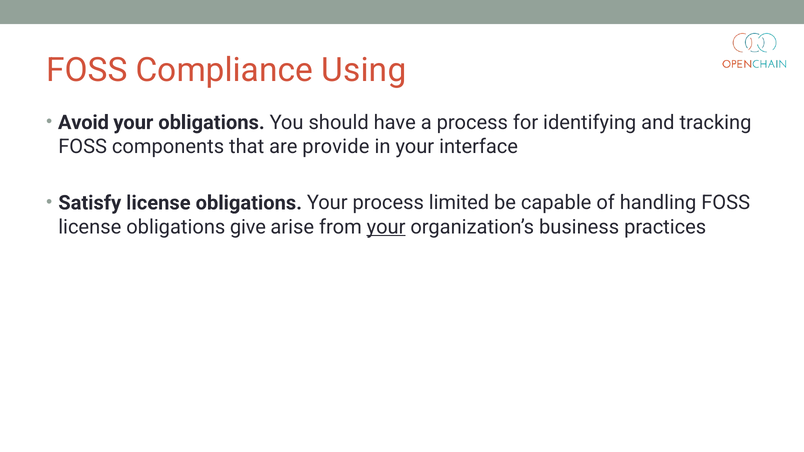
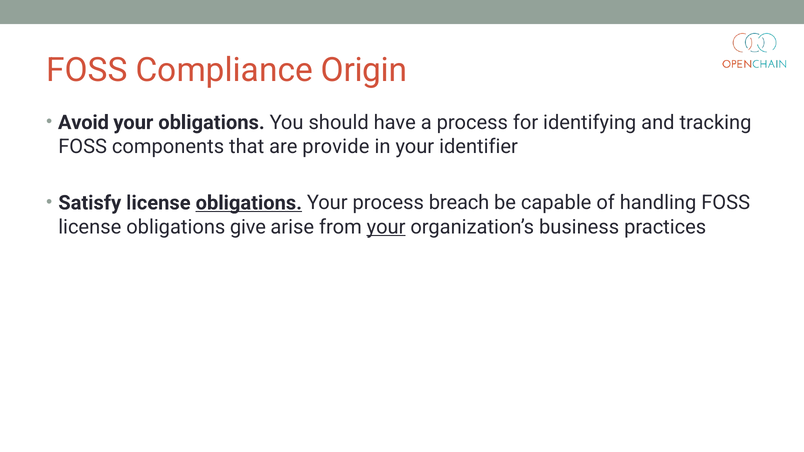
Using: Using -> Origin
interface: interface -> identifier
obligations at (249, 203) underline: none -> present
limited: limited -> breach
